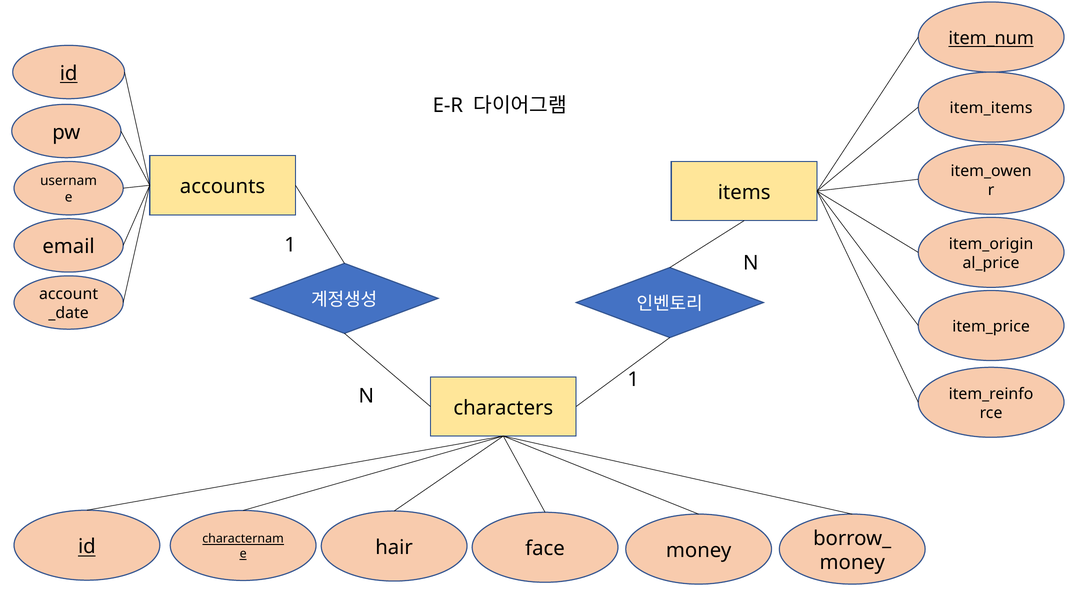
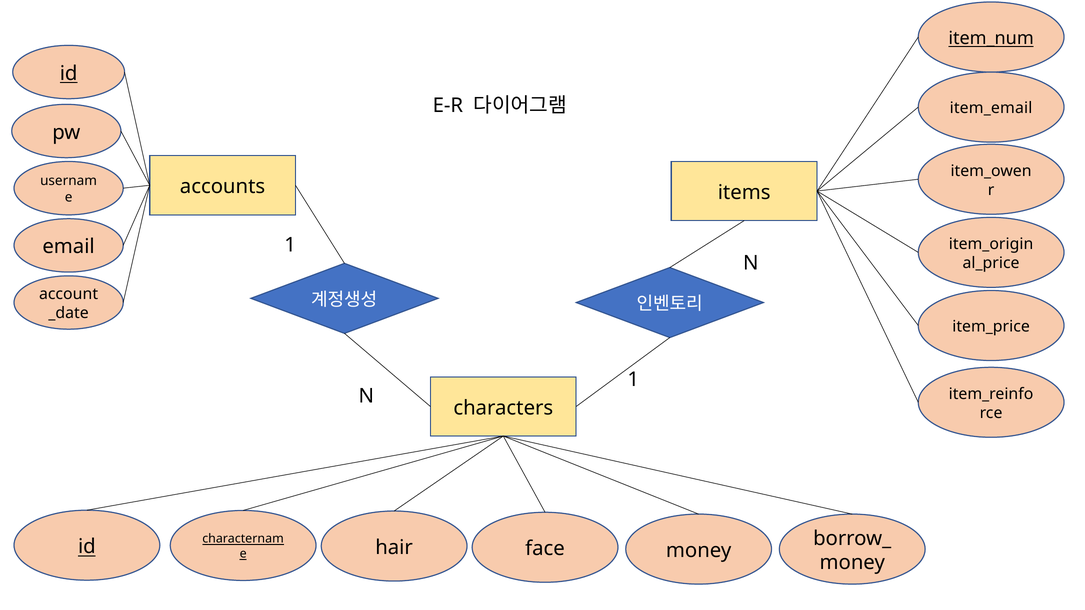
item_items: item_items -> item_email
